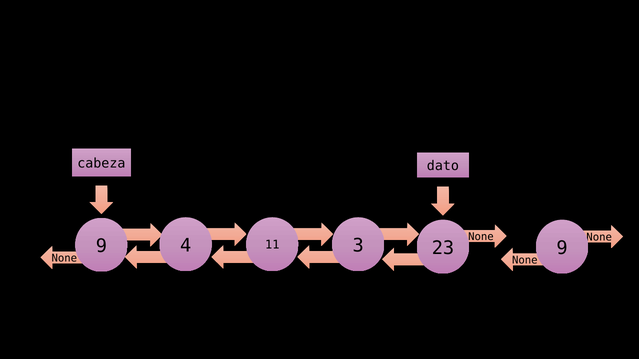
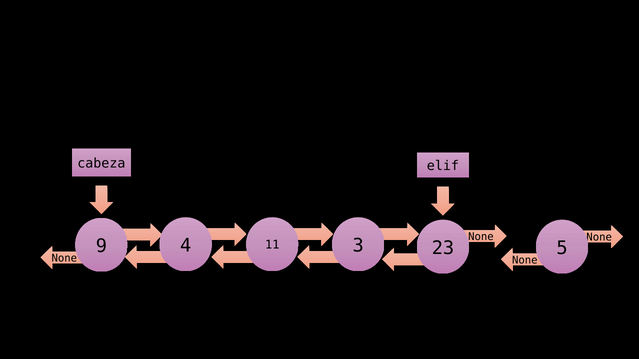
dato: dato -> elif
4 9: 9 -> 5
